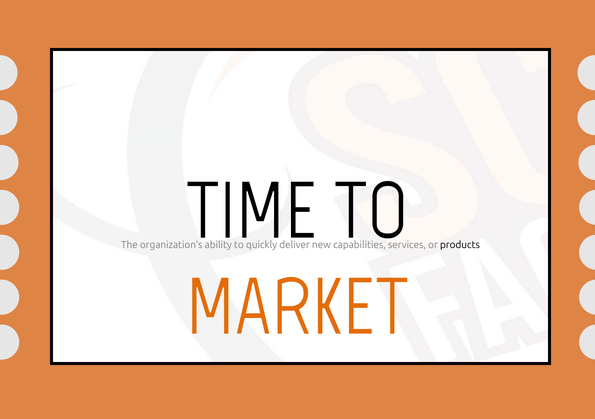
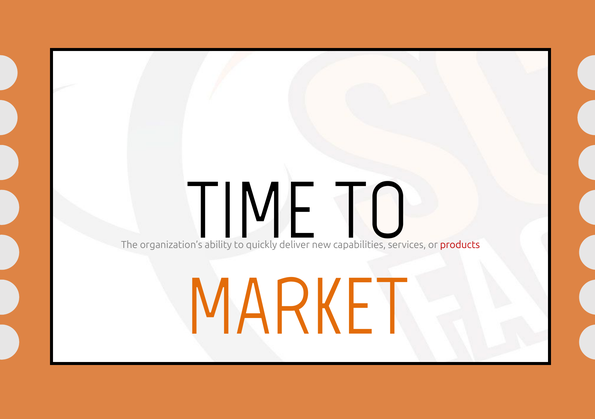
products colour: black -> red
